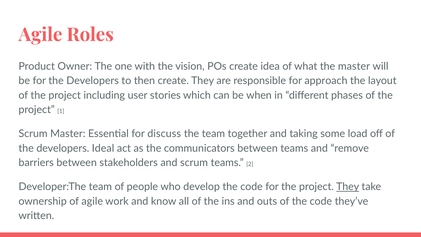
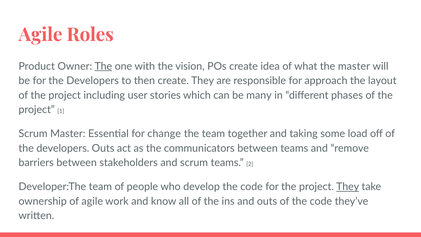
The at (103, 66) underline: none -> present
when: when -> many
discuss: discuss -> change
developers Ideal: Ideal -> Outs
